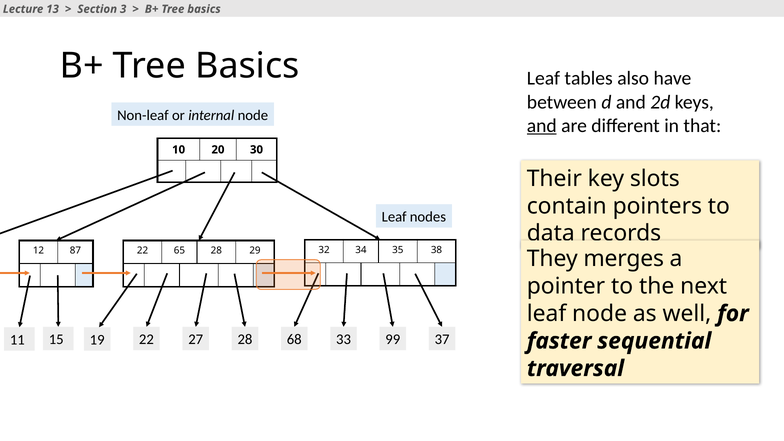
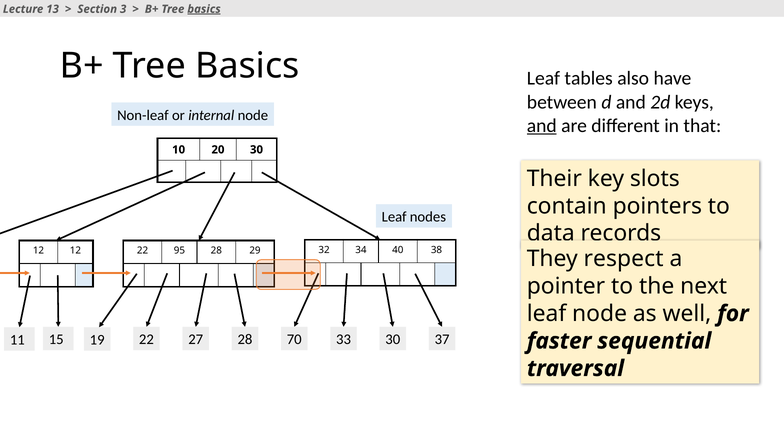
basics at (204, 9) underline: none -> present
35: 35 -> 40
12 87: 87 -> 12
65: 65 -> 95
merges: merges -> respect
68: 68 -> 70
33 99: 99 -> 30
